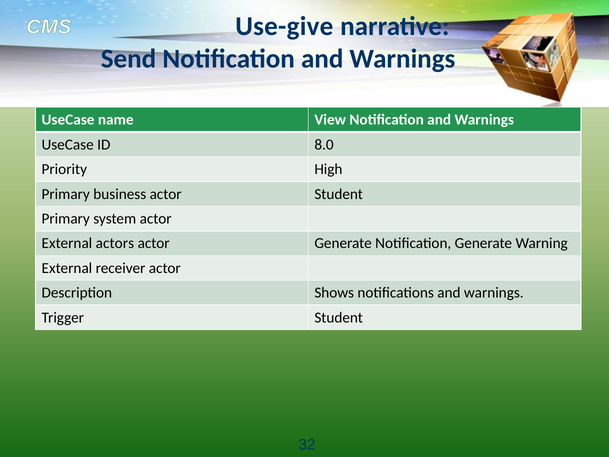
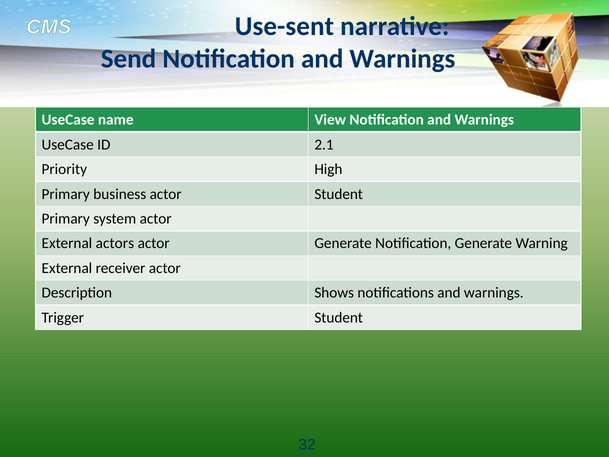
Use-give: Use-give -> Use-sent
8.0: 8.0 -> 2.1
